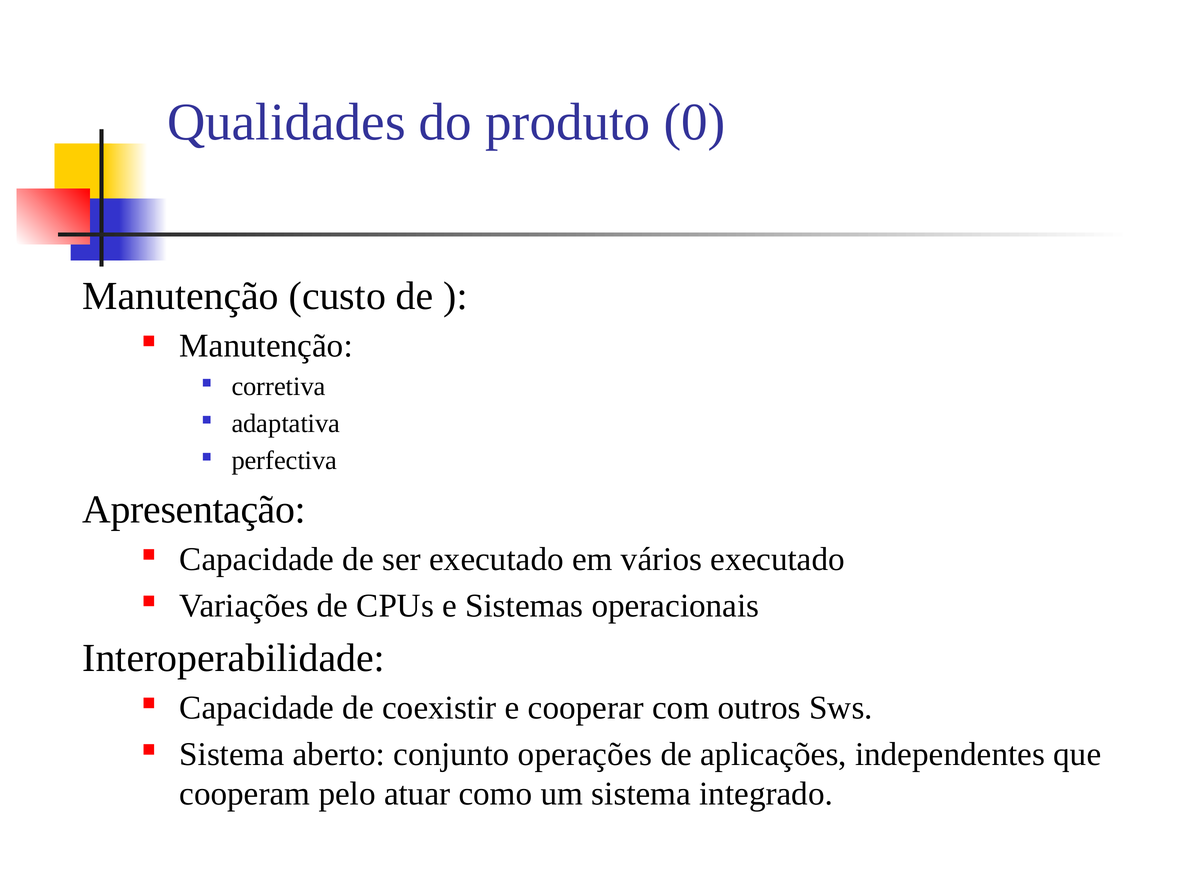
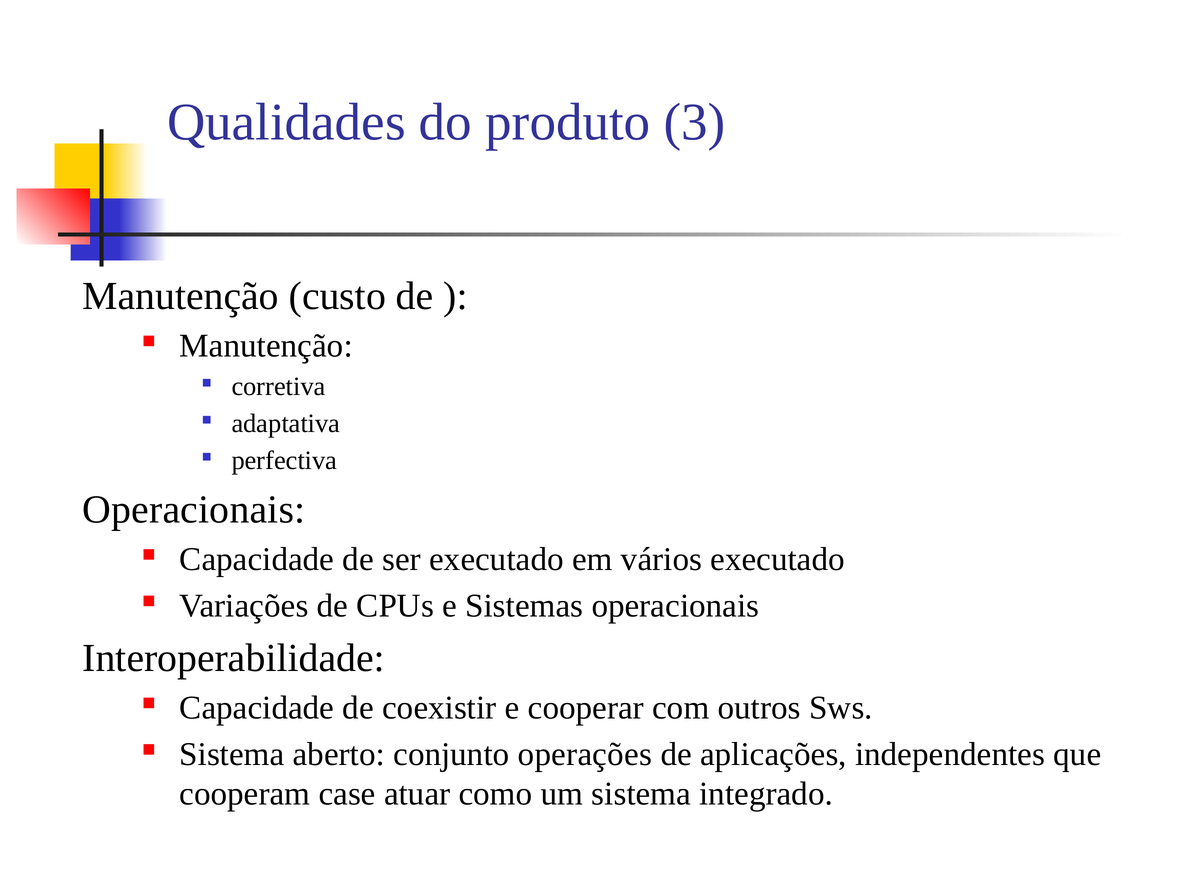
0: 0 -> 3
Apresentação at (194, 510): Apresentação -> Operacionais
pelo: pelo -> case
